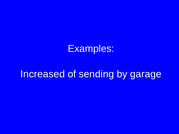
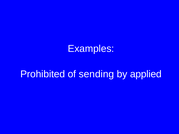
Increased: Increased -> Prohibited
garage: garage -> applied
